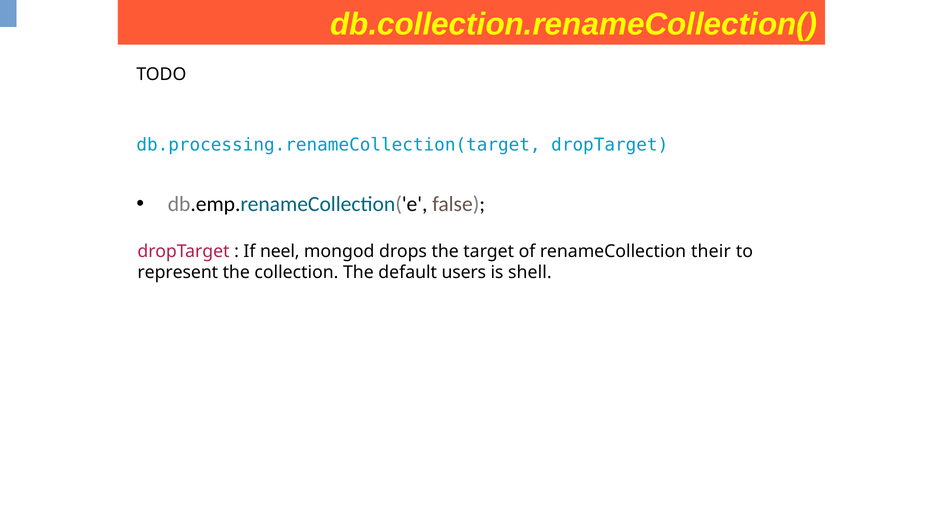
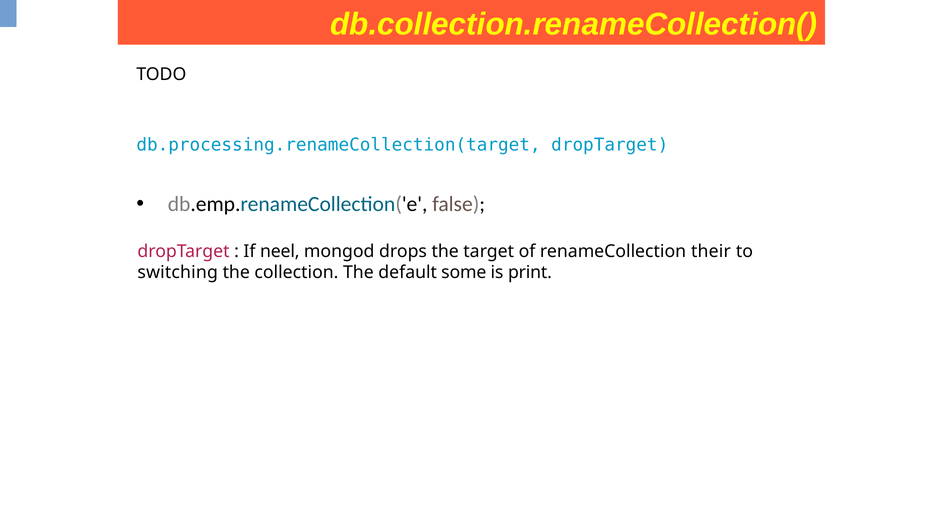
represent: represent -> switching
users: users -> some
shell: shell -> print
